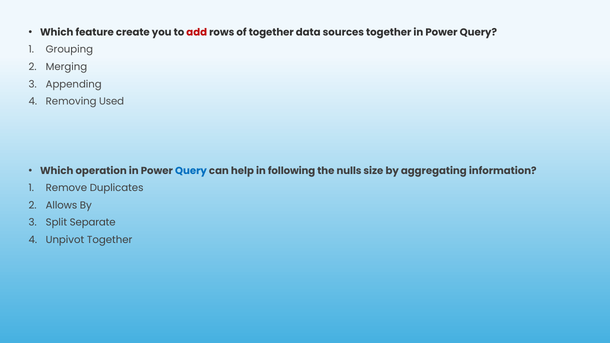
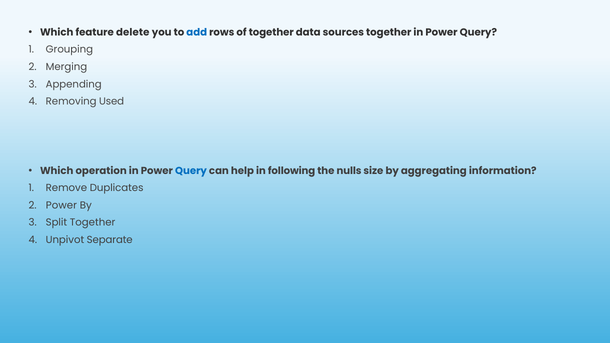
create: create -> delete
add colour: red -> blue
Allows at (62, 205): Allows -> Power
Split Separate: Separate -> Together
Unpivot Together: Together -> Separate
